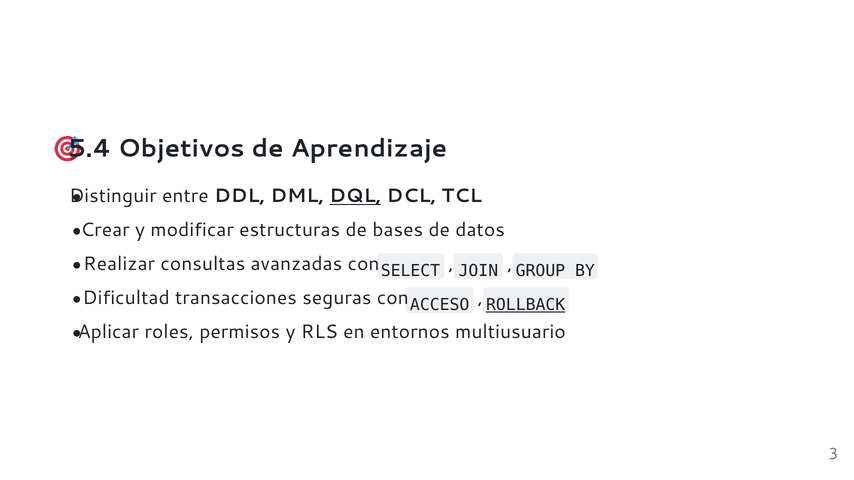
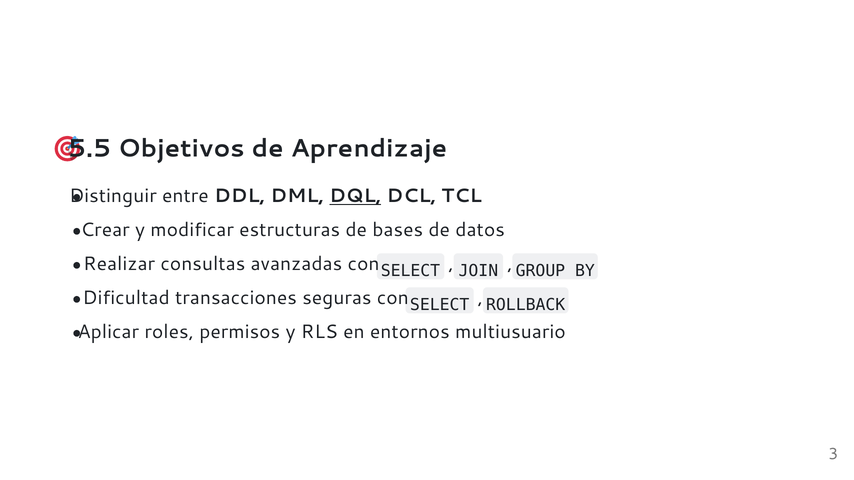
5.4: 5.4 -> 5.5
seguras con ACCESO: ACCESO -> SELECT
ROLLBACK underline: present -> none
